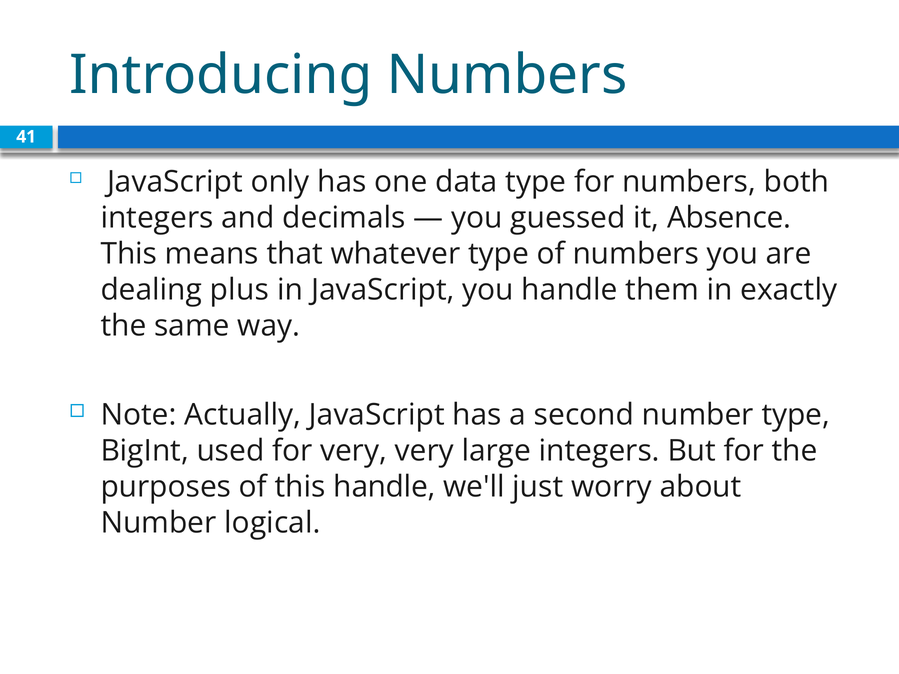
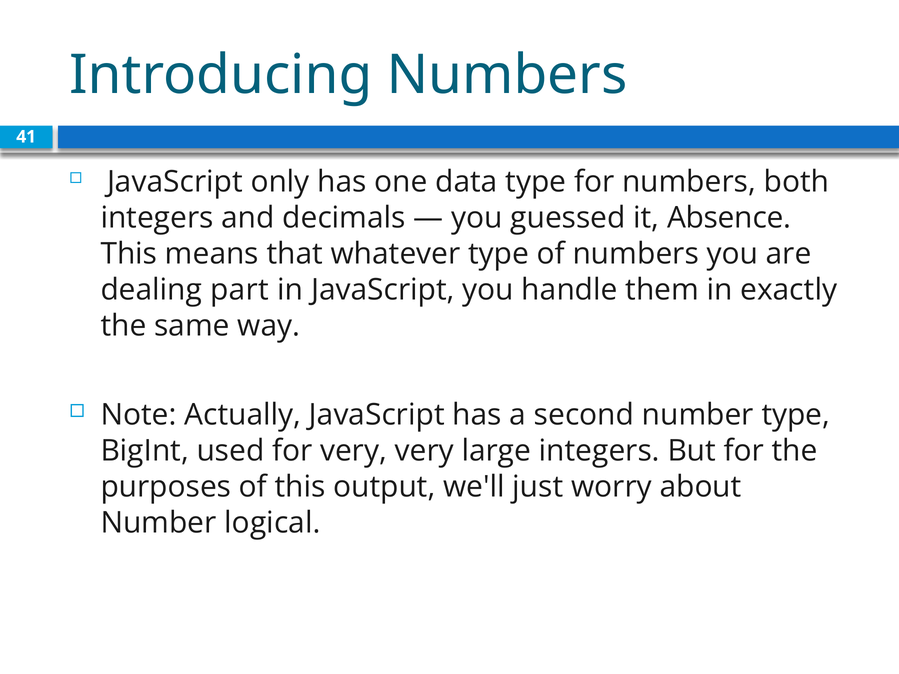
plus: plus -> part
this handle: handle -> output
